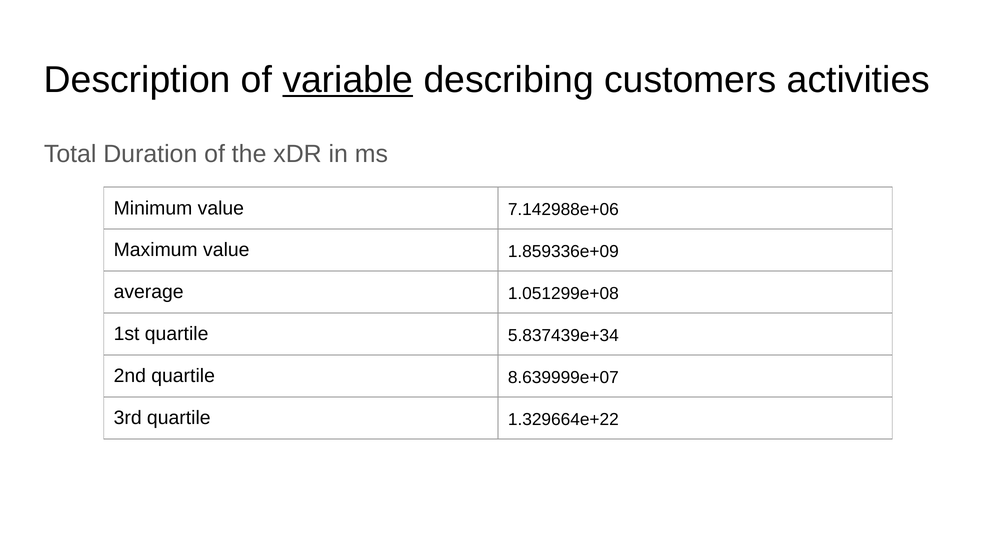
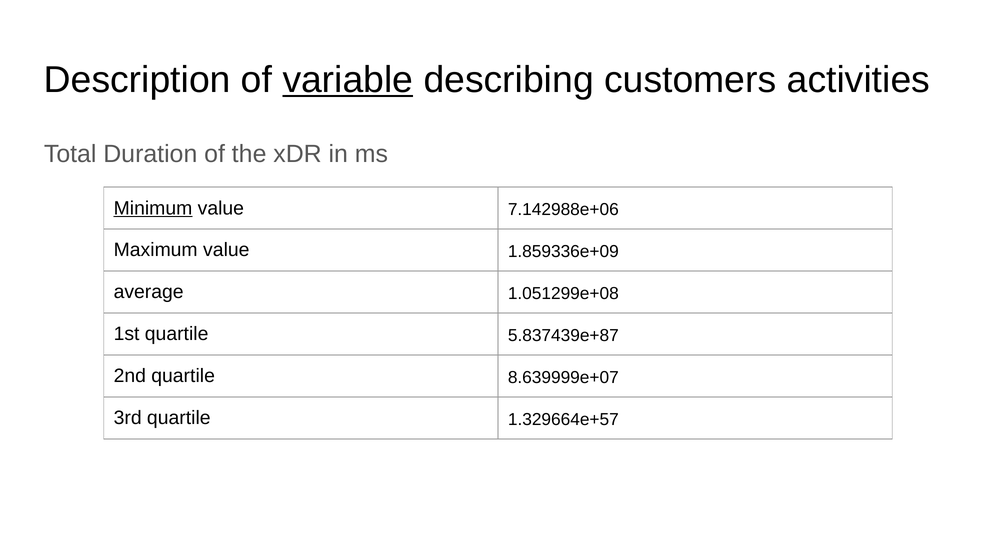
Minimum underline: none -> present
5.837439e+34: 5.837439e+34 -> 5.837439e+87
1.329664e+22: 1.329664e+22 -> 1.329664e+57
